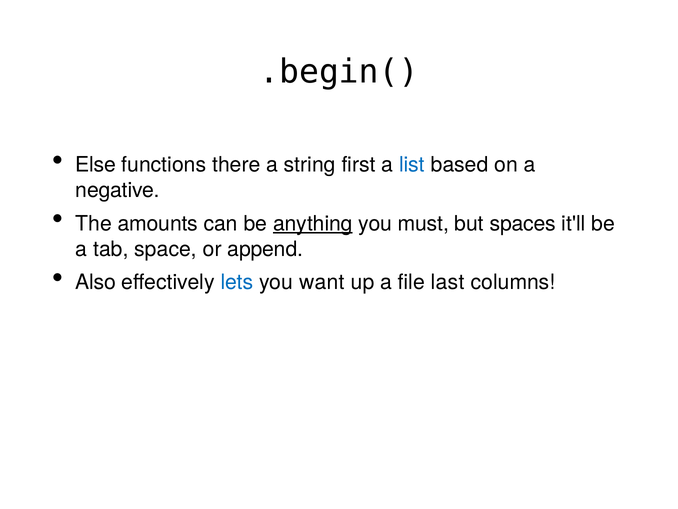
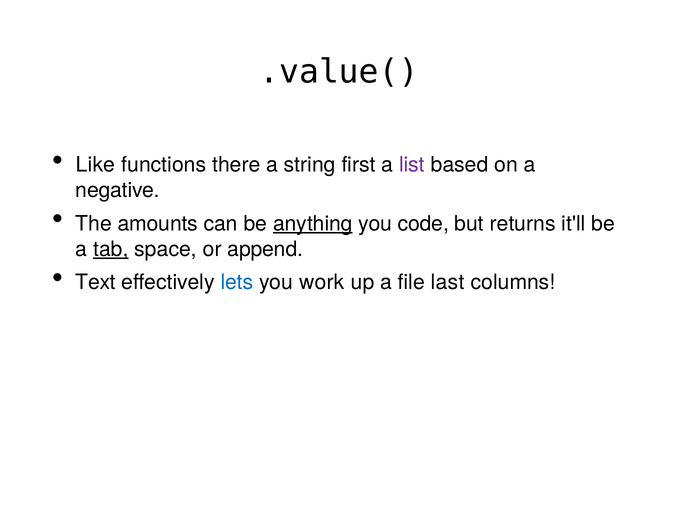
.begin(: .begin( -> .value(
Else: Else -> Like
list colour: blue -> purple
must: must -> code
spaces: spaces -> returns
tab underline: none -> present
Also: Also -> Text
want: want -> work
